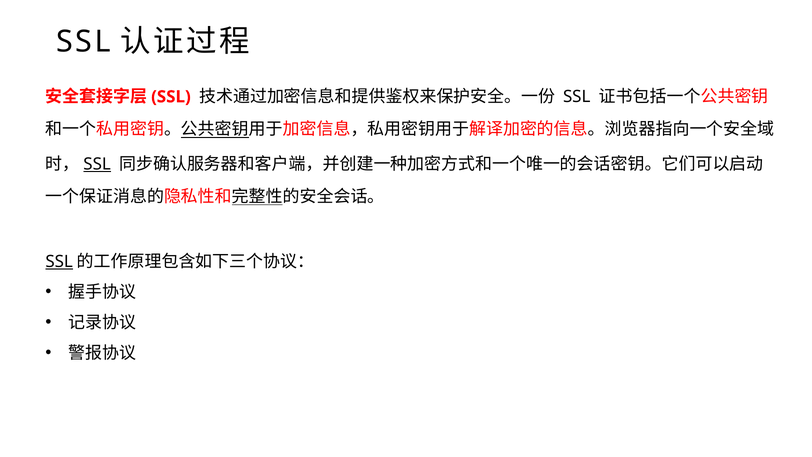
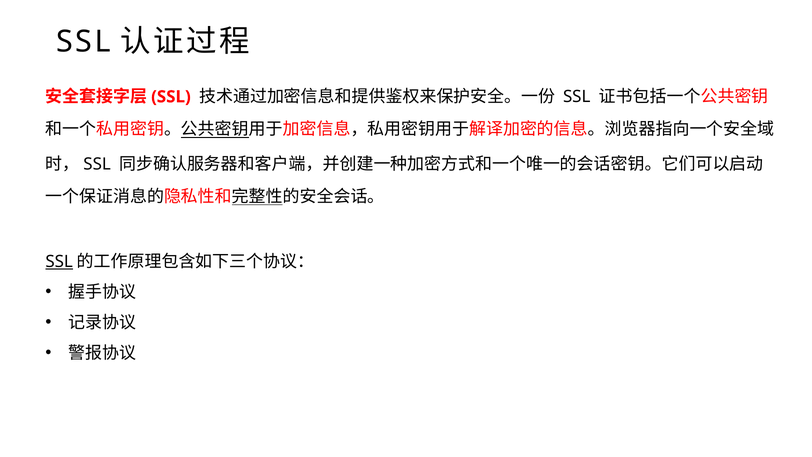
SSL at (97, 164) underline: present -> none
